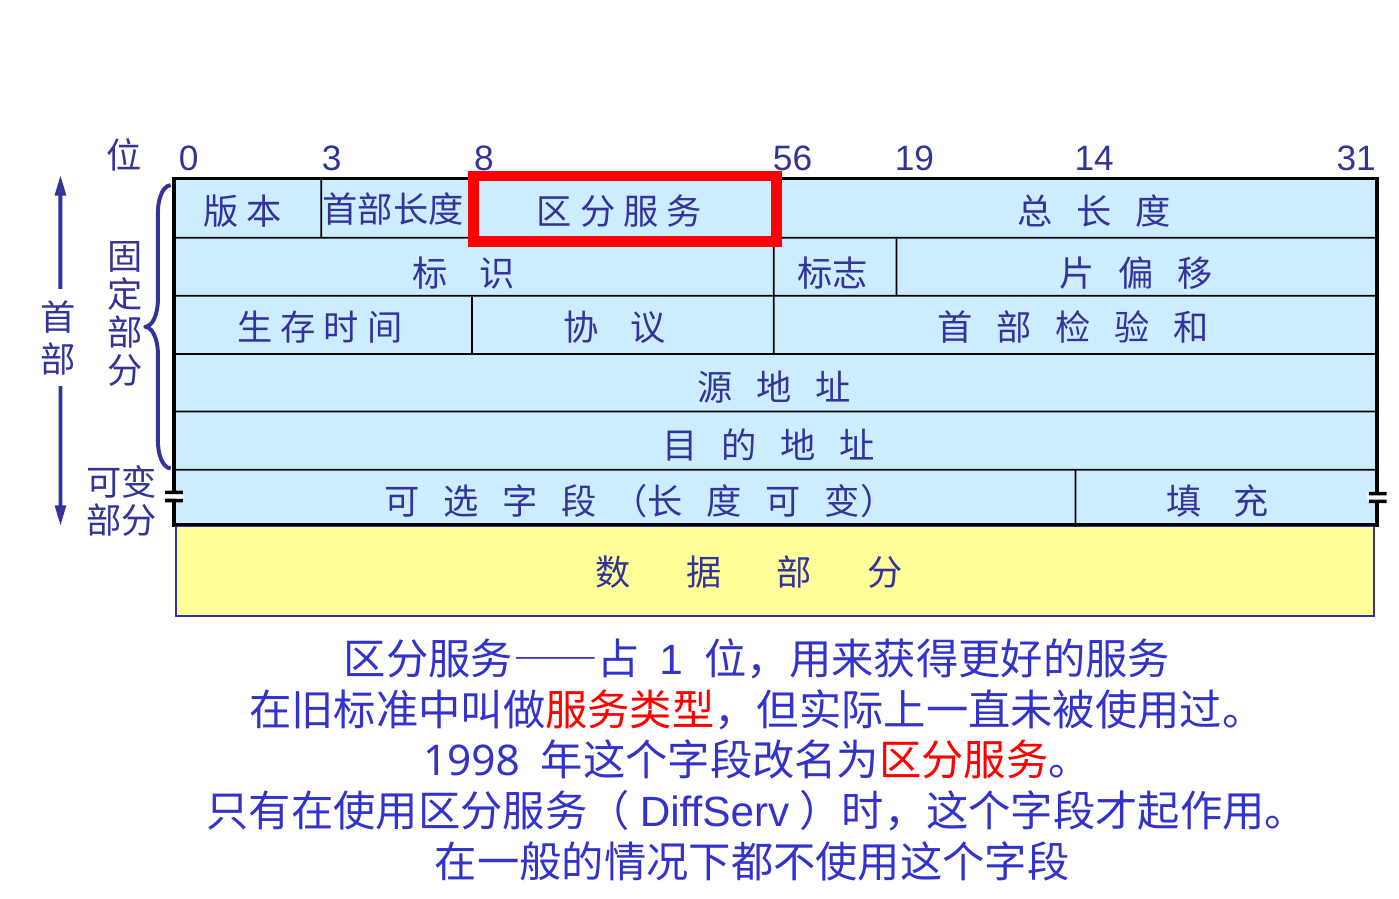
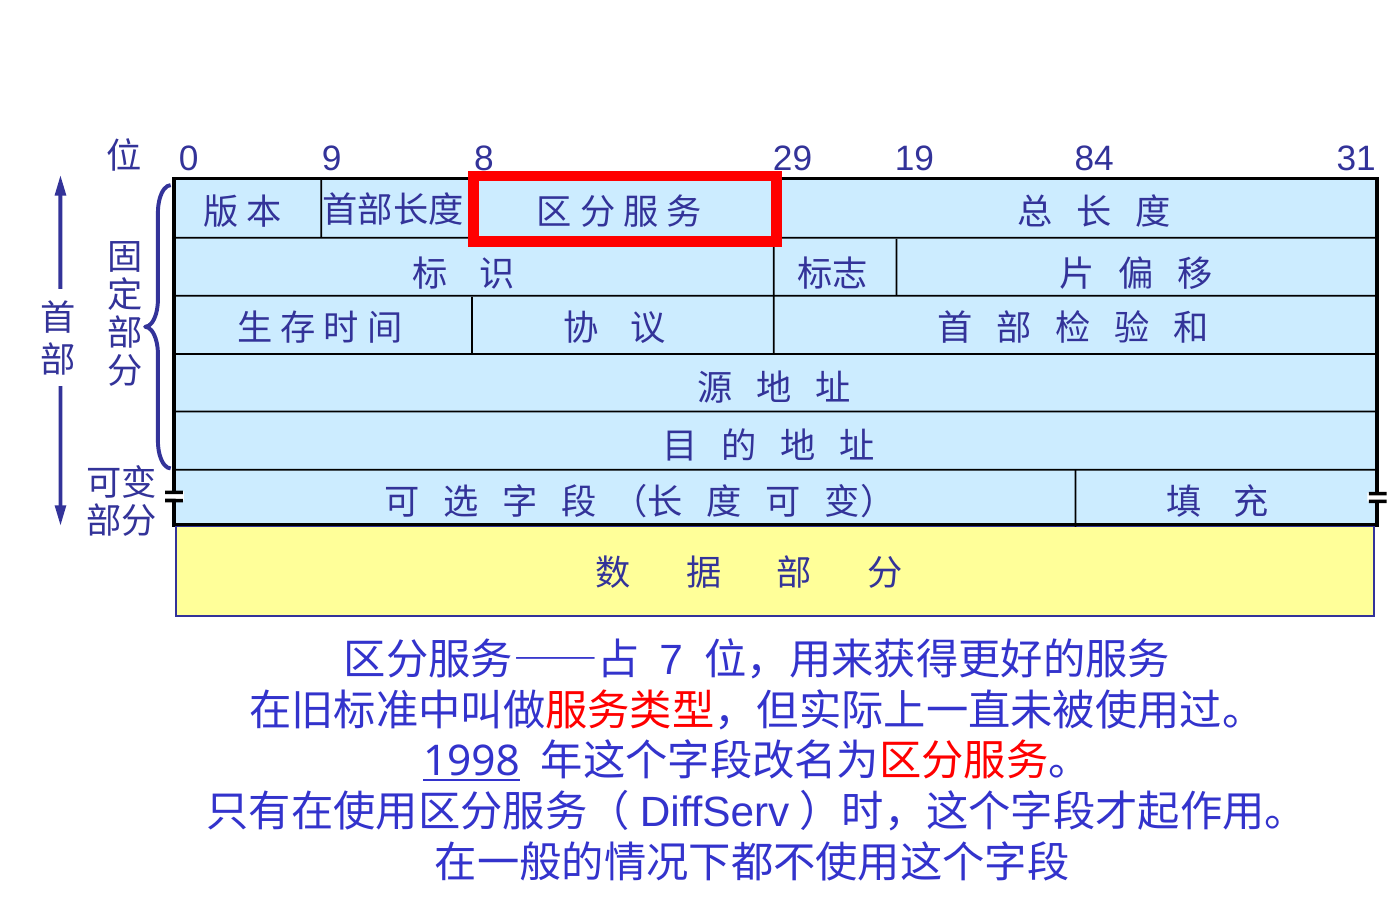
3: 3 -> 9
56: 56 -> 29
14: 14 -> 84
1: 1 -> 7
1998 underline: none -> present
